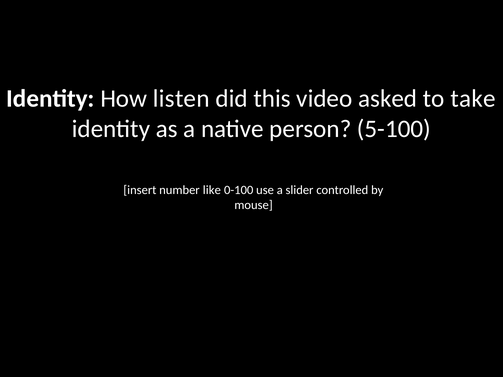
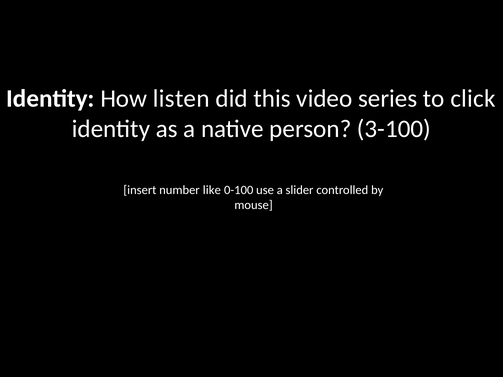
asked: asked -> series
take: take -> click
5-100: 5-100 -> 3-100
